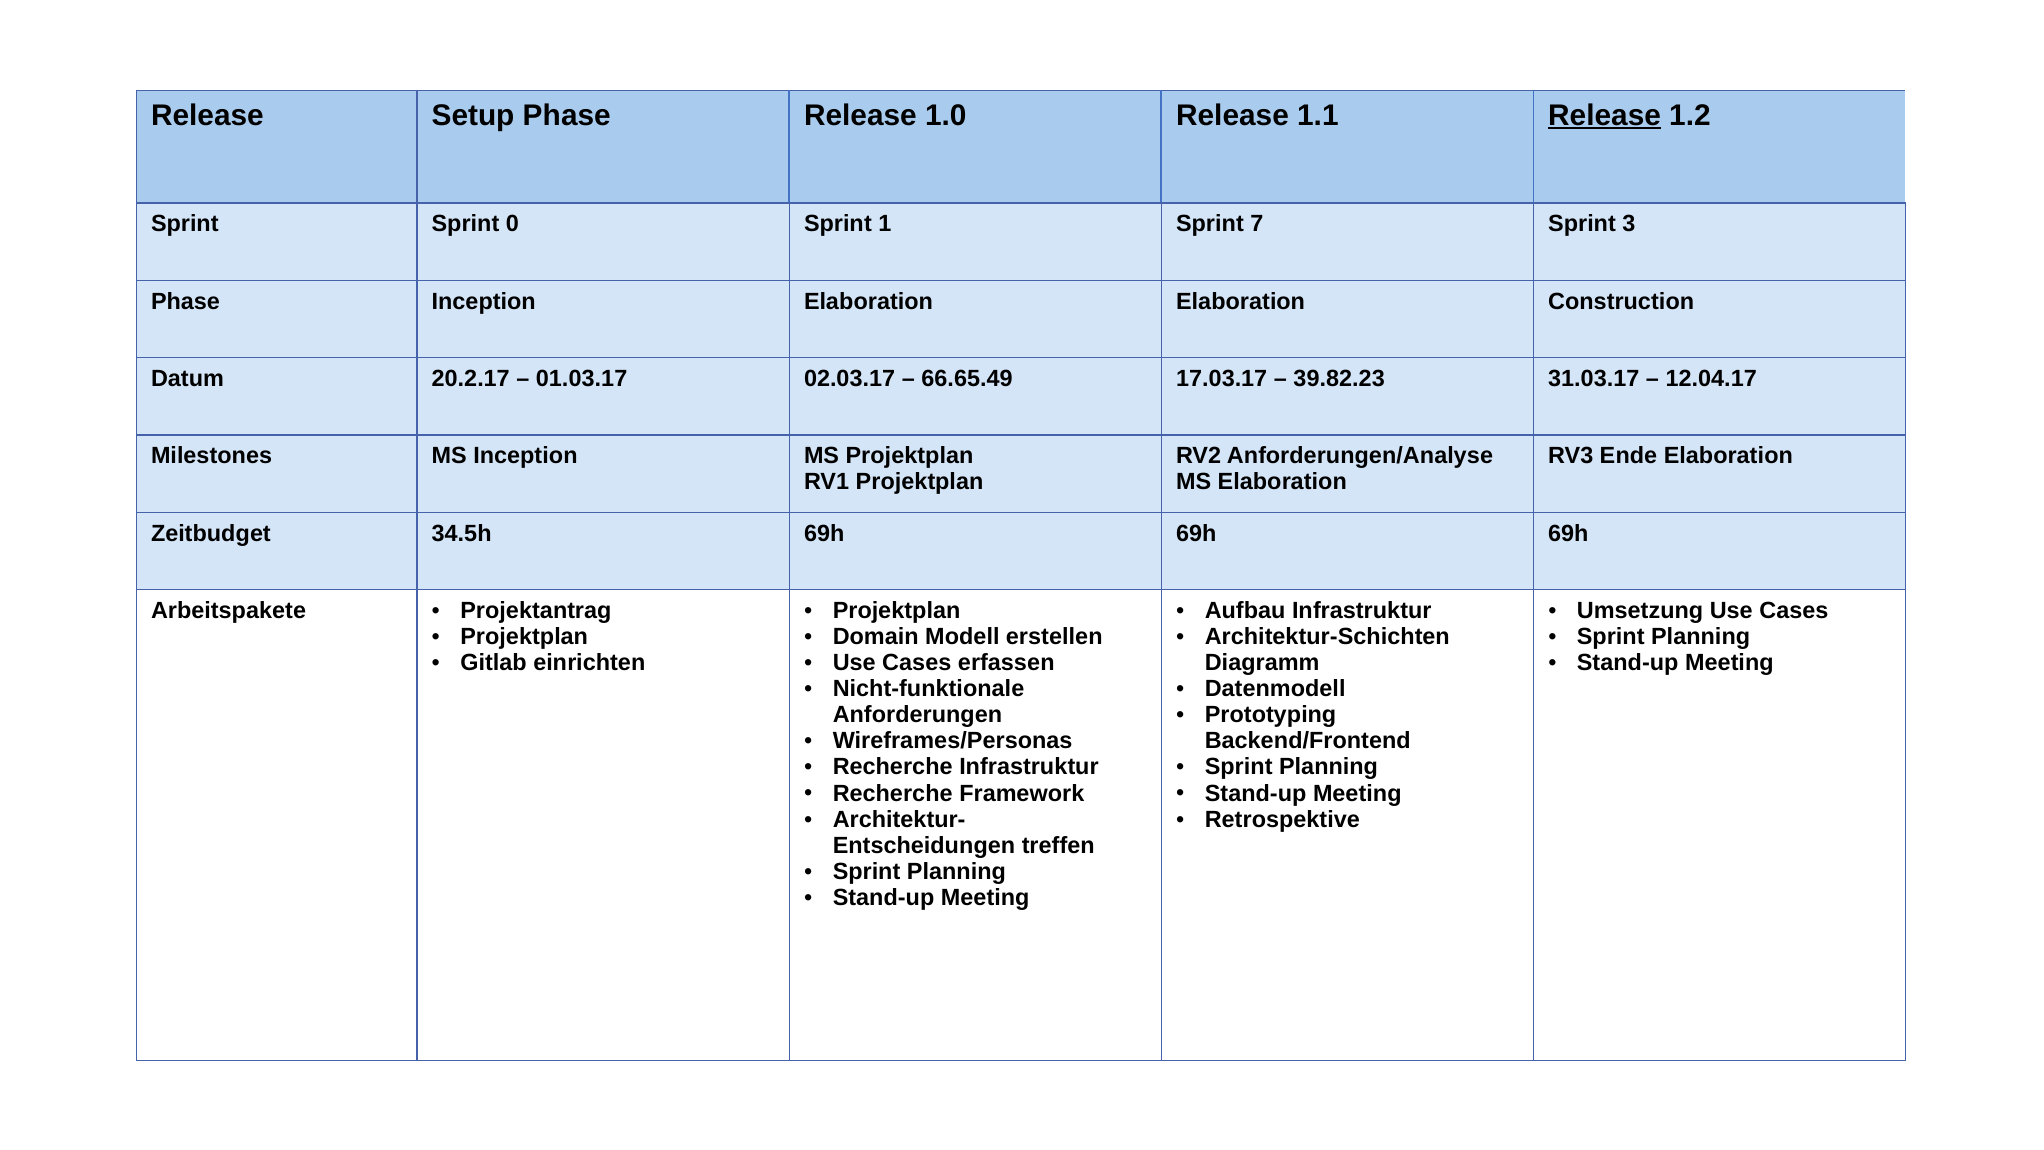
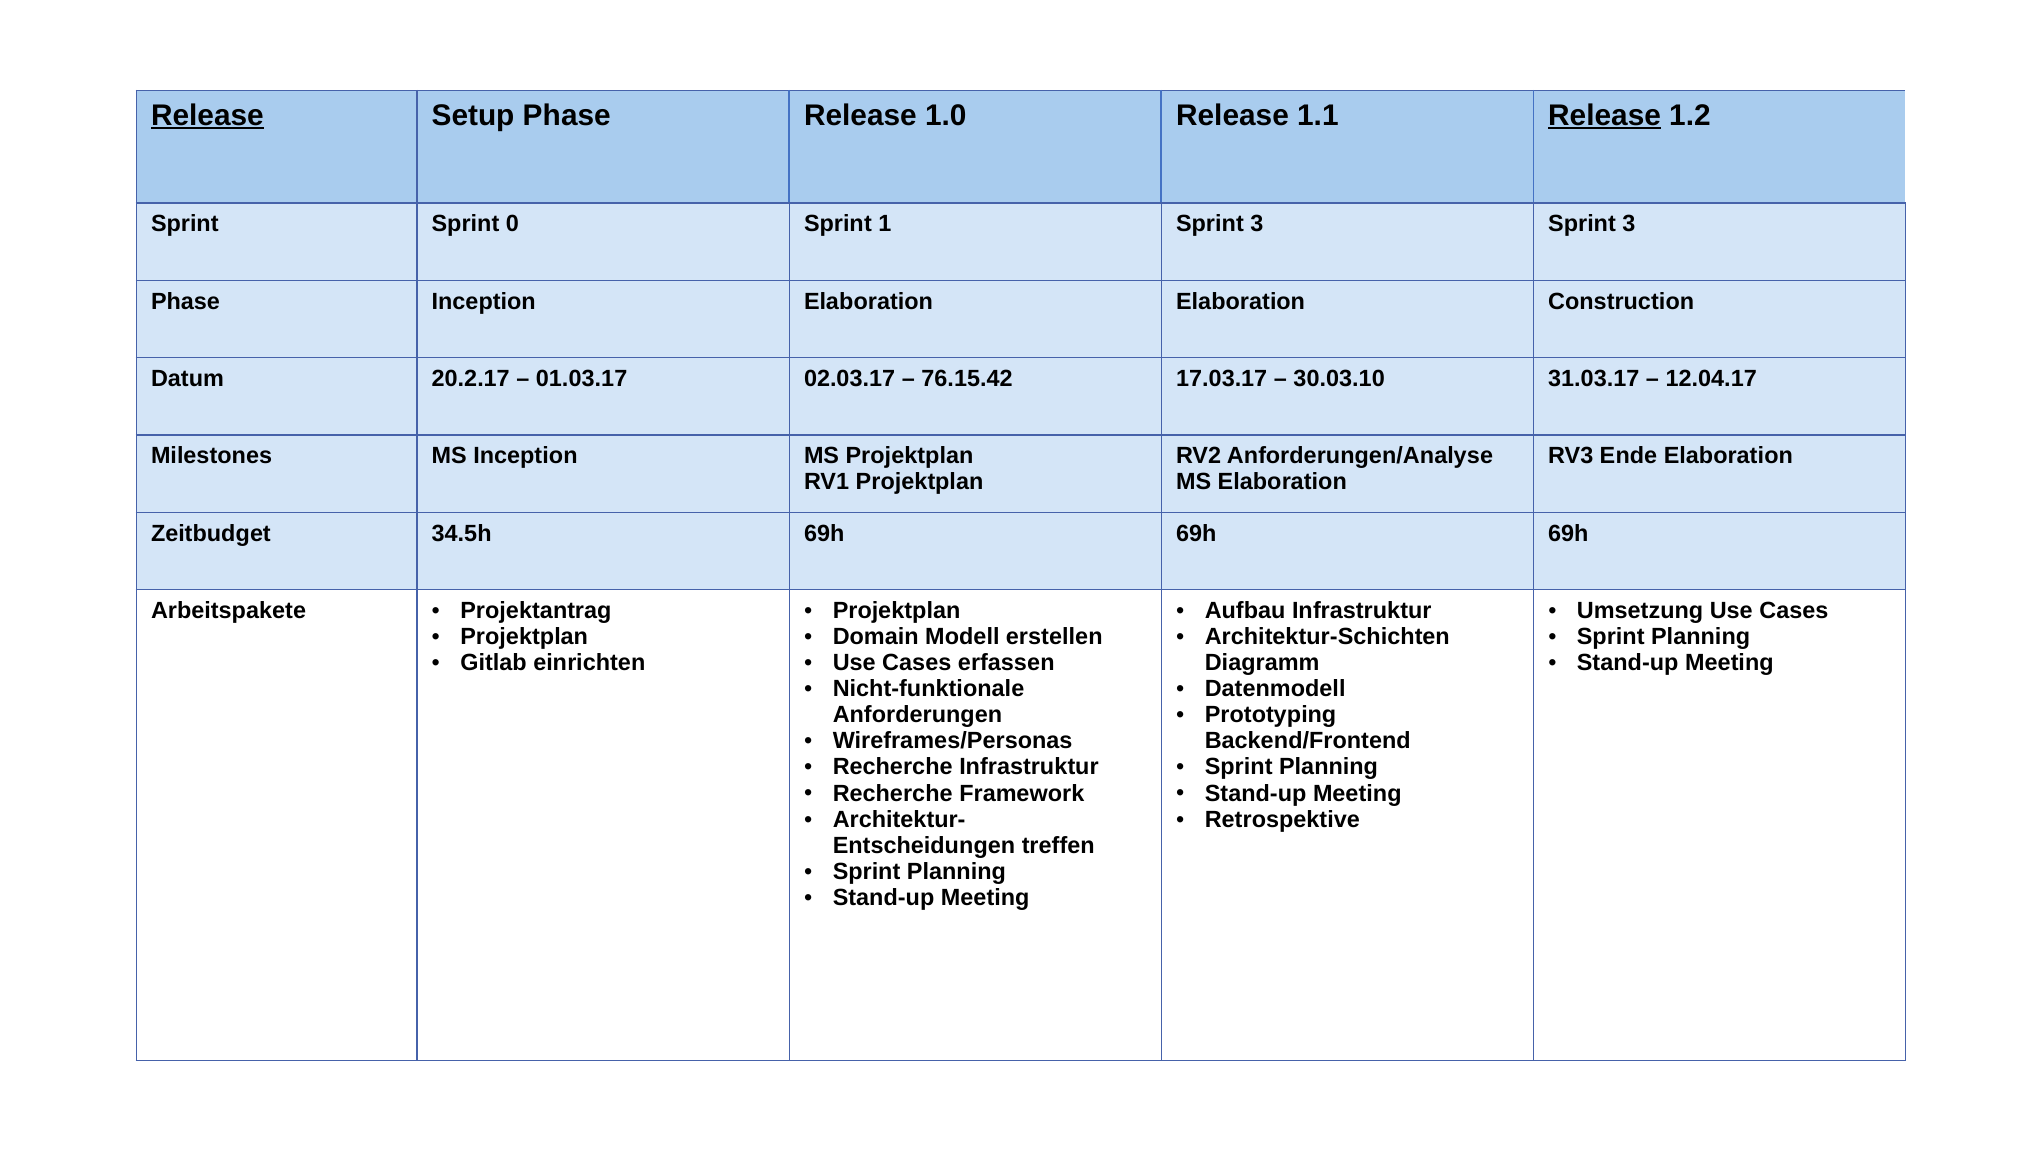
Release at (207, 115) underline: none -> present
1 Sprint 7: 7 -> 3
66.65.49: 66.65.49 -> 76.15.42
39.82.23: 39.82.23 -> 30.03.10
